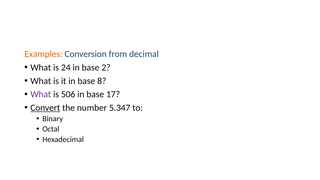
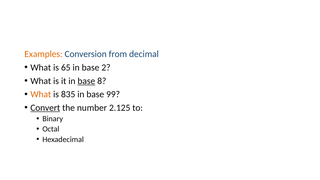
24: 24 -> 65
base at (86, 81) underline: none -> present
What at (41, 94) colour: purple -> orange
506: 506 -> 835
17: 17 -> 99
5.347: 5.347 -> 2.125
